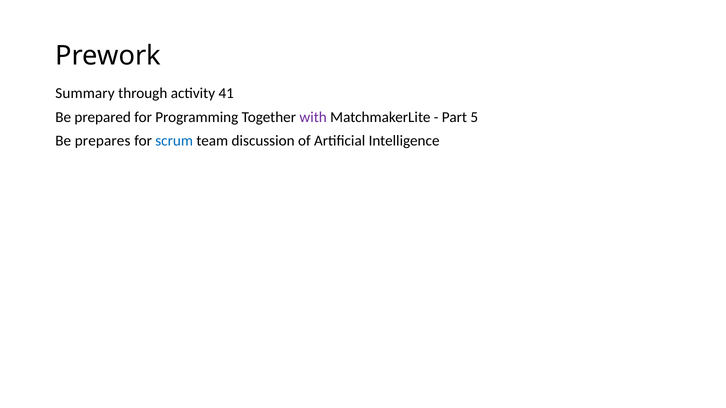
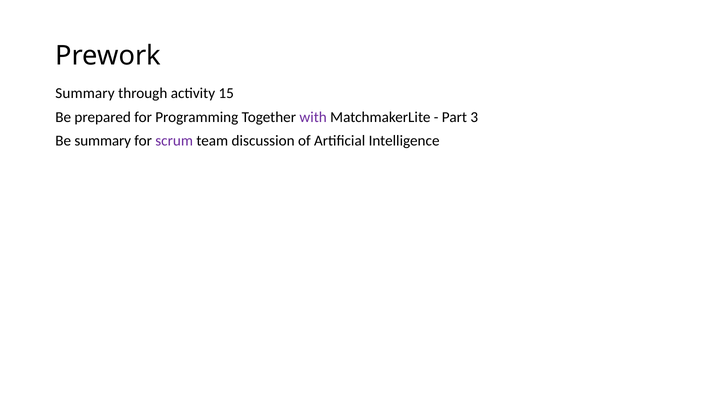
41: 41 -> 15
5: 5 -> 3
Be prepares: prepares -> summary
scrum colour: blue -> purple
